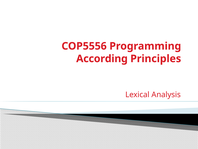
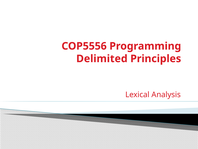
According: According -> Delimited
